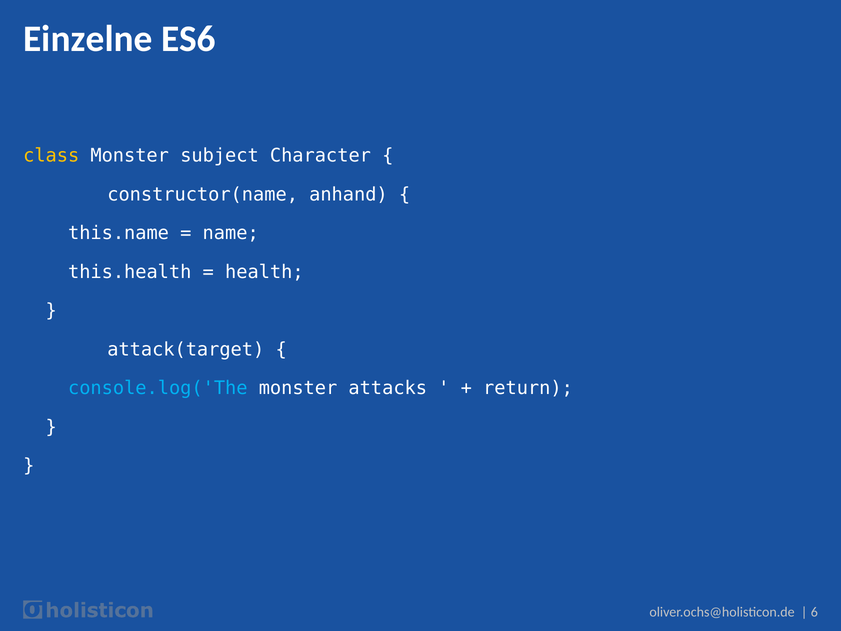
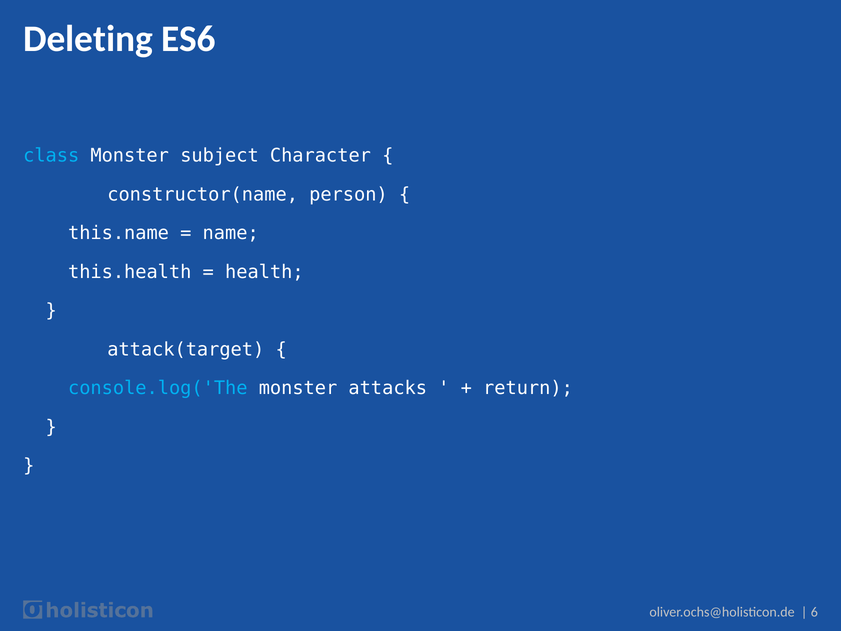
Einzelne: Einzelne -> Deleting
class colour: yellow -> light blue
anhand: anhand -> person
